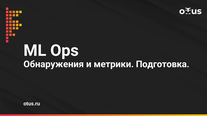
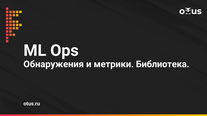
Подготовка: Подготовка -> Библиотека
